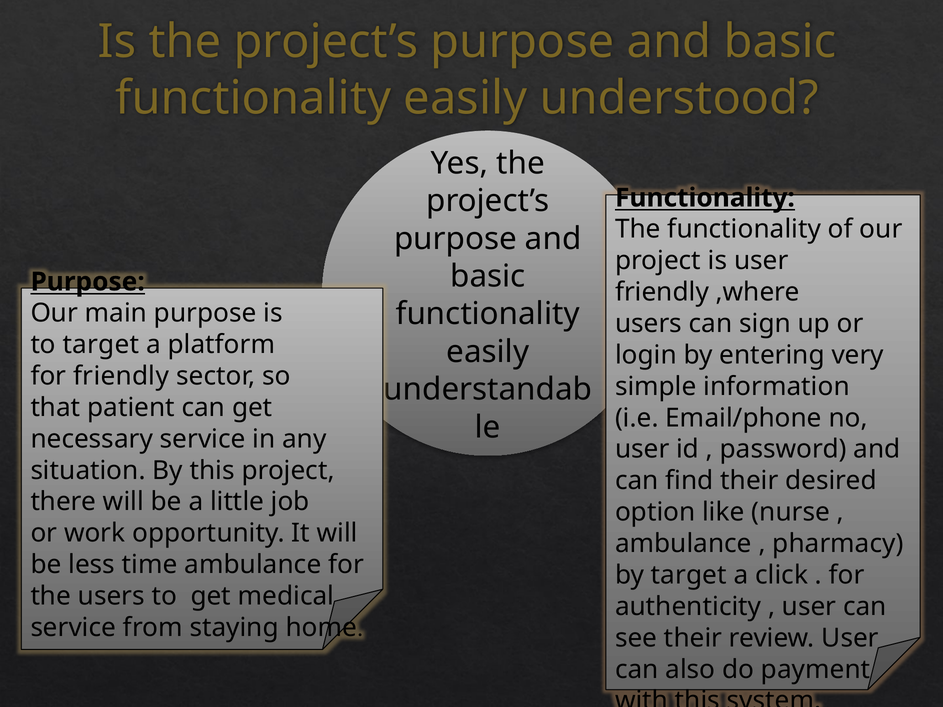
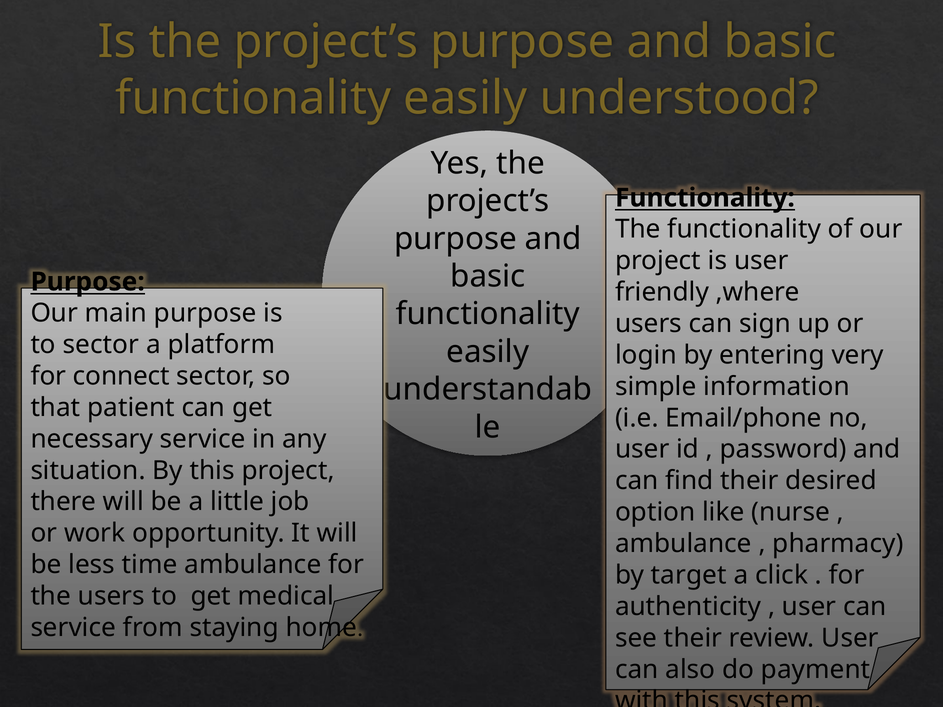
to target: target -> sector
for friendly: friendly -> connect
